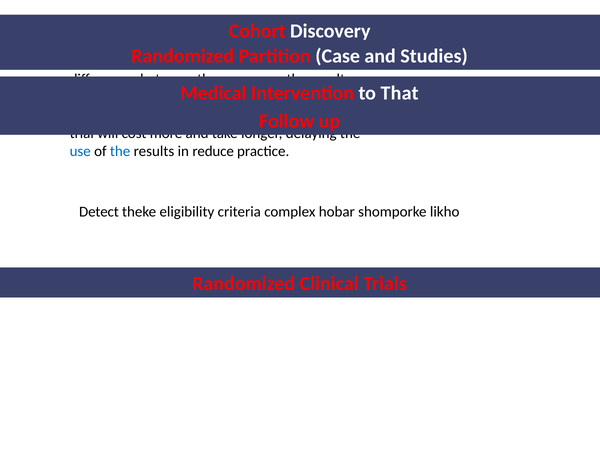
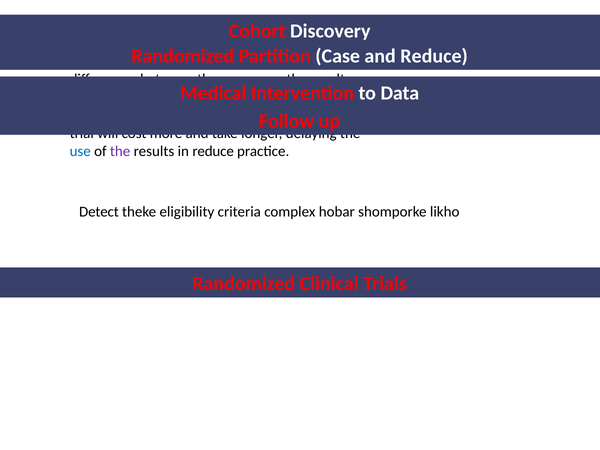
and Studies: Studies -> Reduce
That: That -> Data
the at (120, 151) colour: blue -> purple
